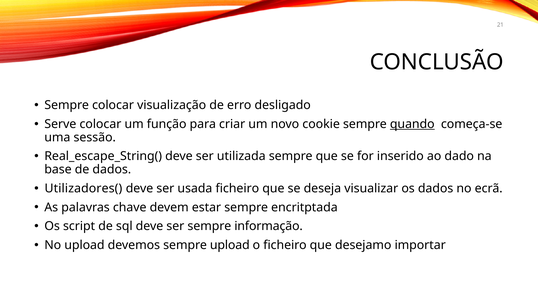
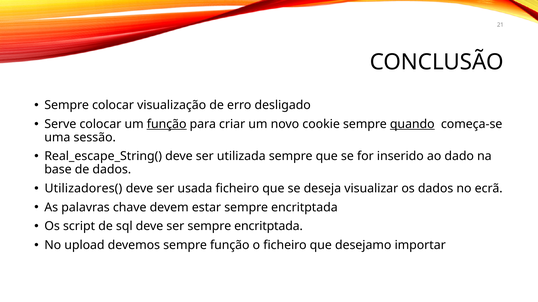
função at (167, 124) underline: none -> present
ser sempre informação: informação -> encritptada
sempre upload: upload -> função
